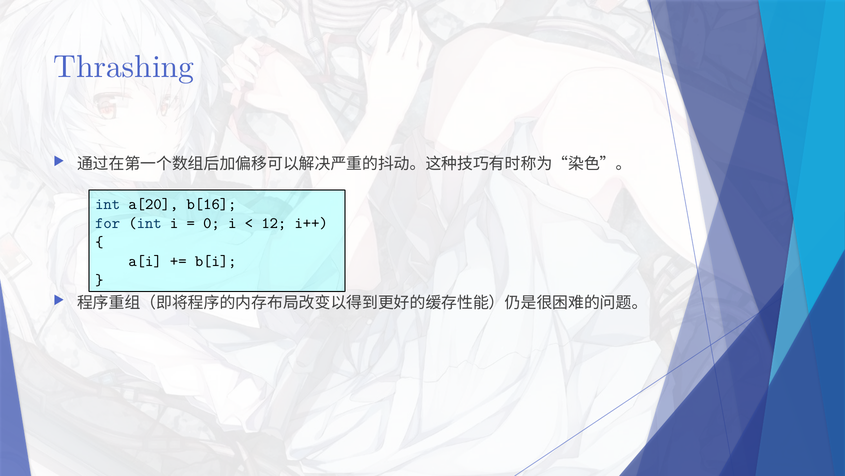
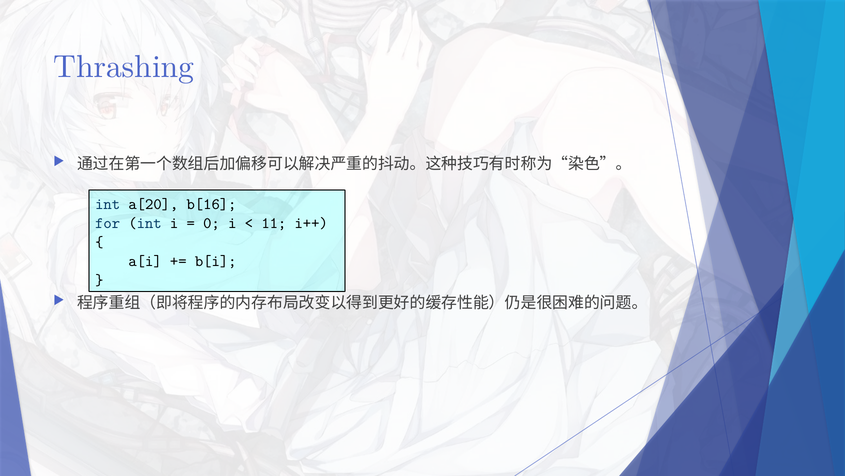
12: 12 -> 11
